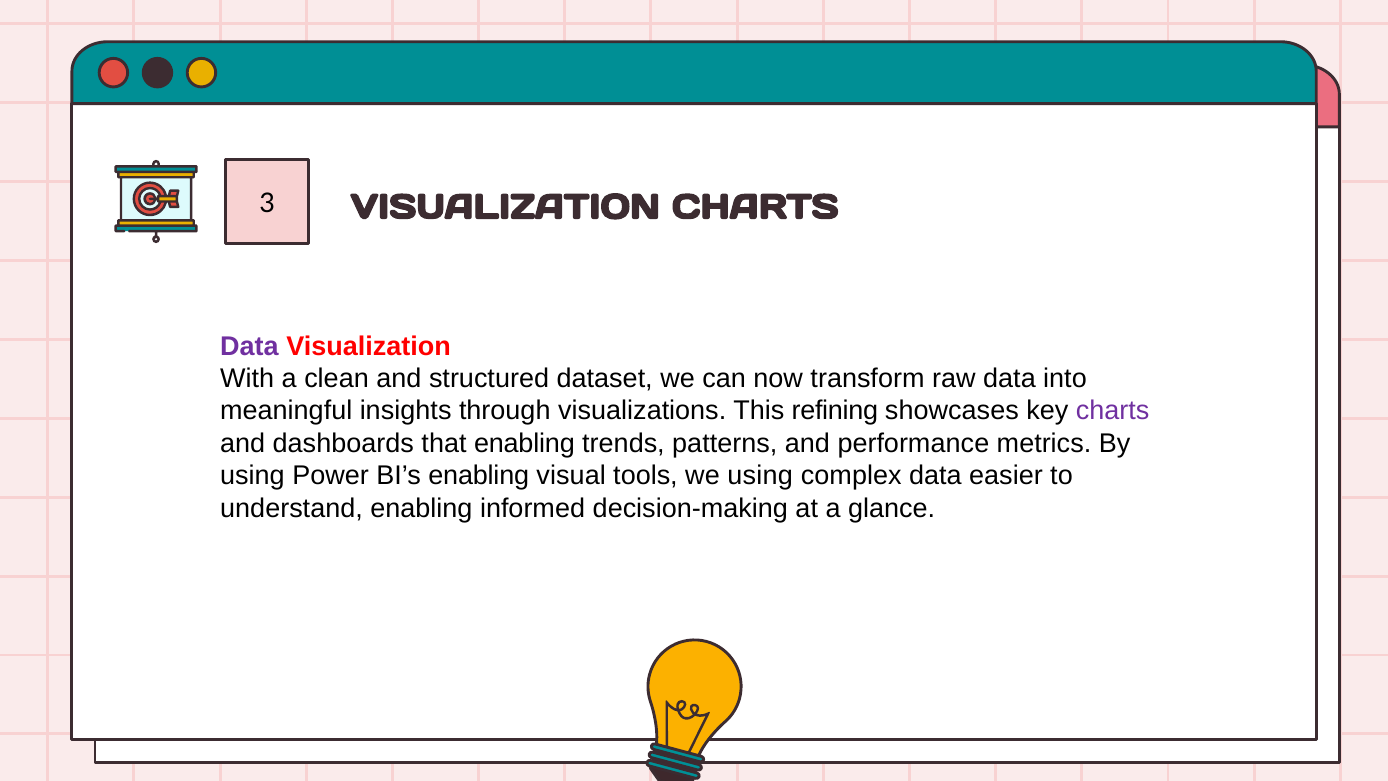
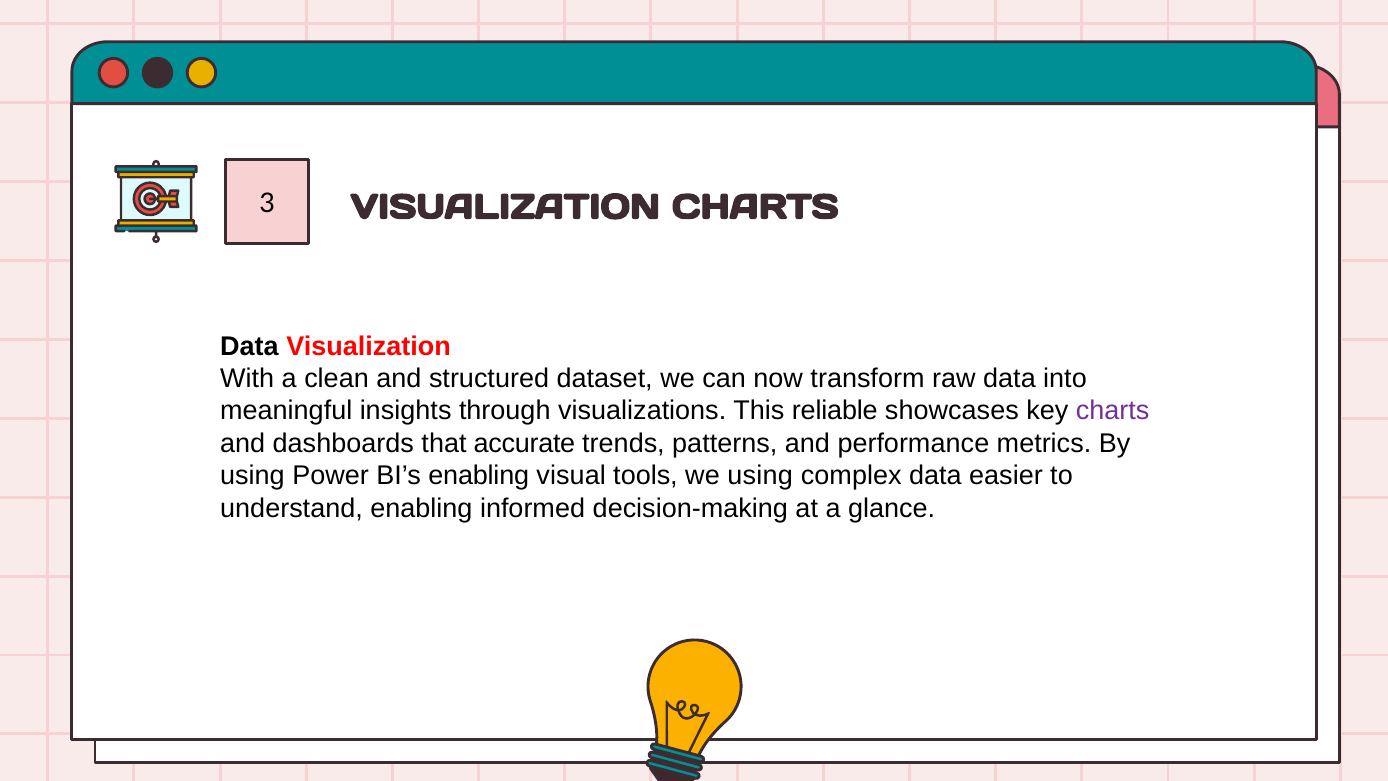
Data at (249, 346) colour: purple -> black
refining: refining -> reliable
that enabling: enabling -> accurate
